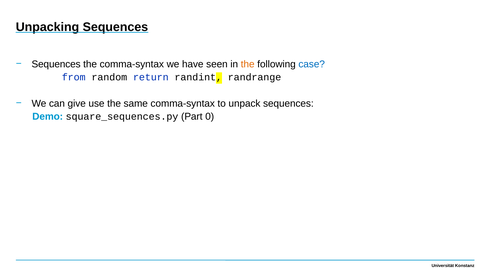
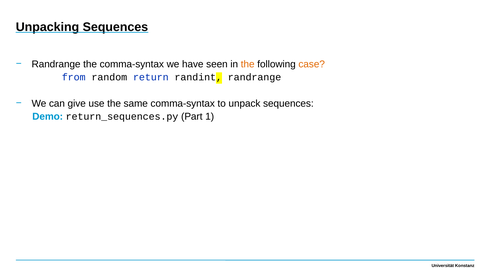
Sequences at (56, 64): Sequences -> Randrange
case colour: blue -> orange
square_sequences.py: square_sequences.py -> return_sequences.py
0: 0 -> 1
